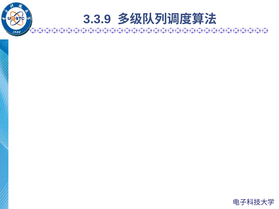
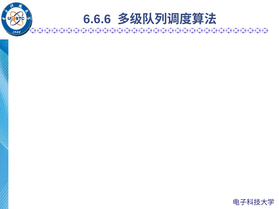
3.3.9: 3.3.9 -> 6.6.6
